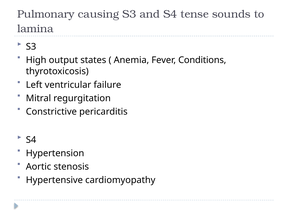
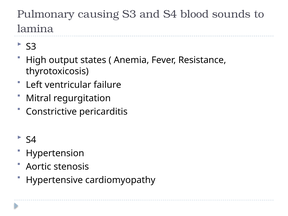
tense: tense -> blood
Conditions: Conditions -> Resistance
